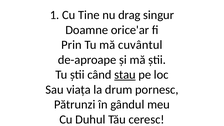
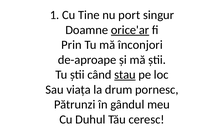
drag: drag -> port
orice'ar underline: none -> present
cuvântul: cuvântul -> înconjori
